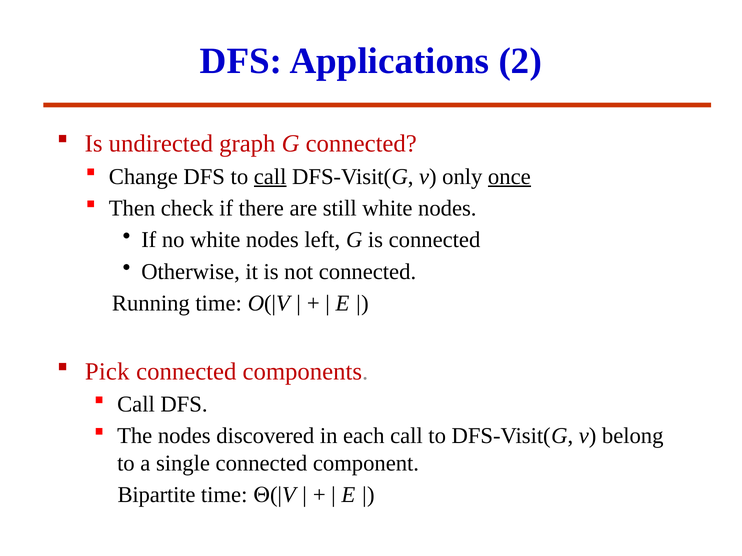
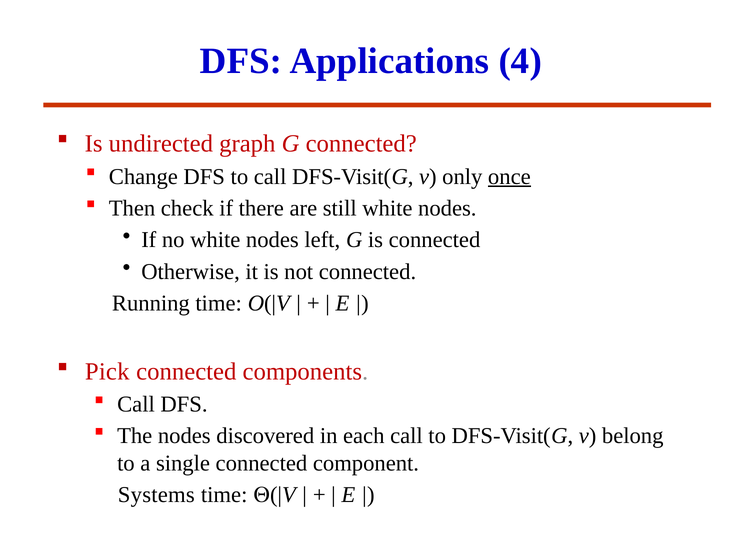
2: 2 -> 4
call at (270, 177) underline: present -> none
Bipartite: Bipartite -> Systems
